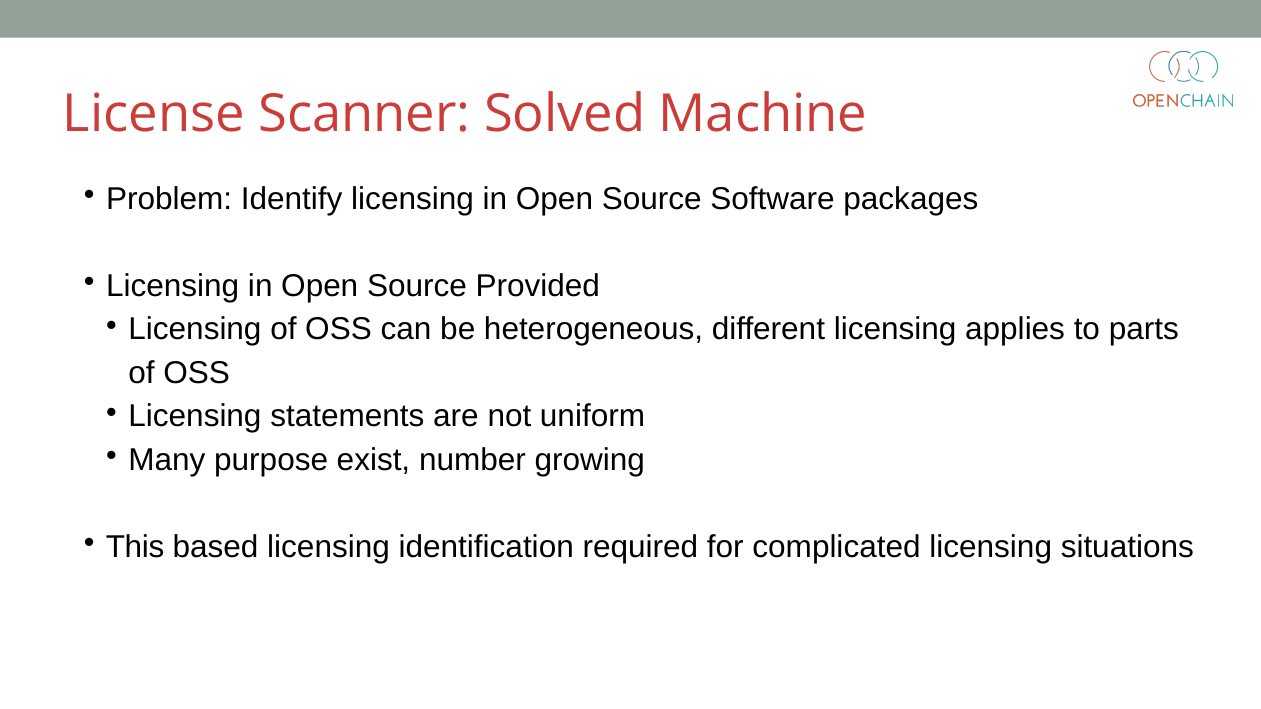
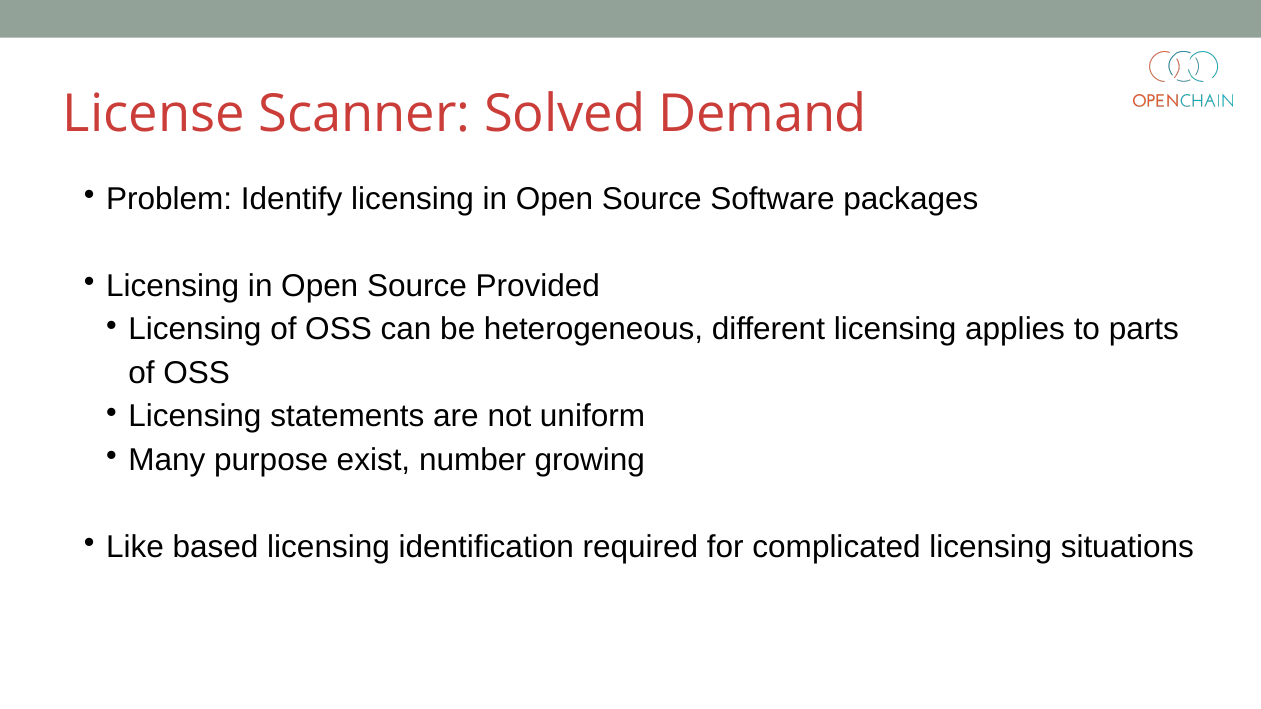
Machine: Machine -> Demand
This: This -> Like
